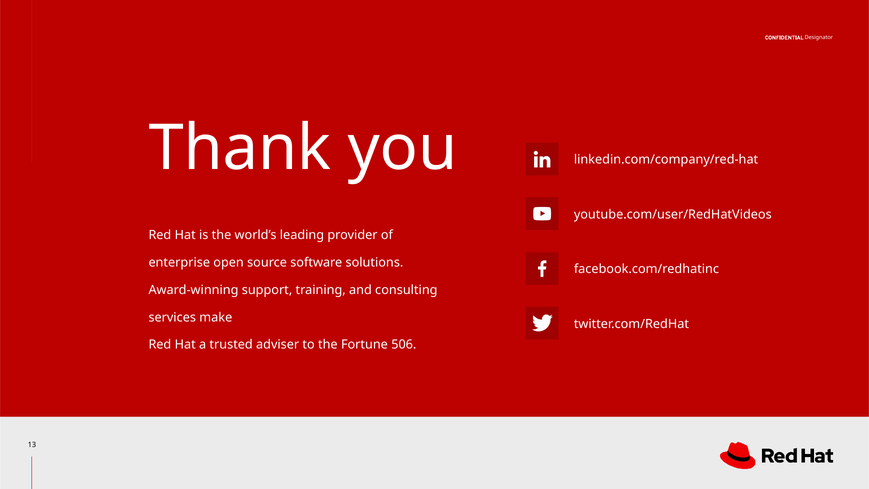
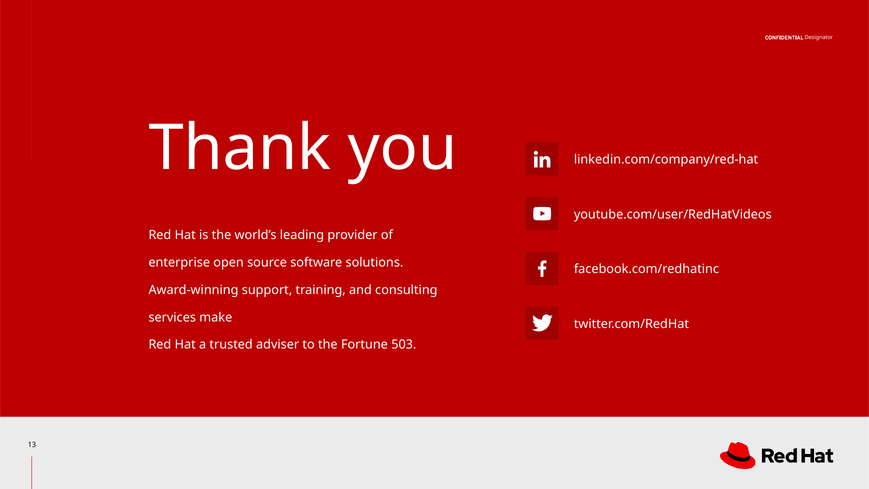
506: 506 -> 503
